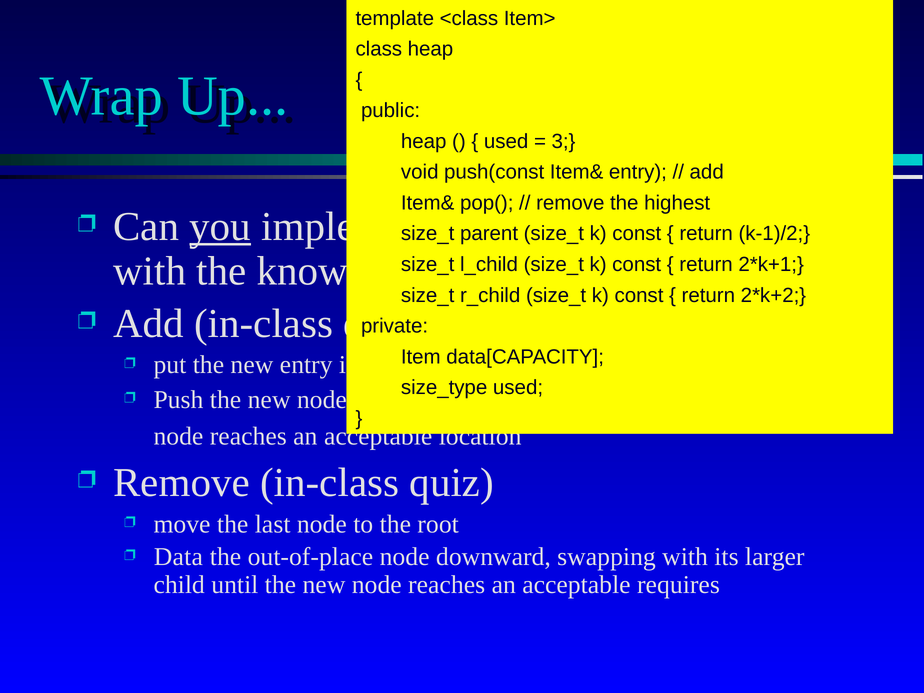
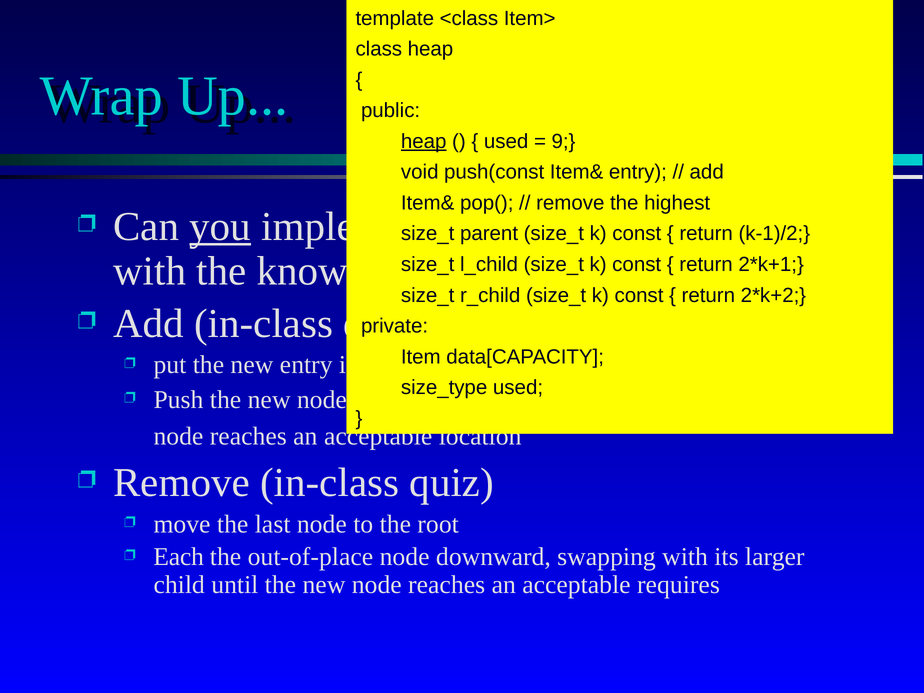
heap at (424, 141) underline: none -> present
3: 3 -> 9
Data: Data -> Each
